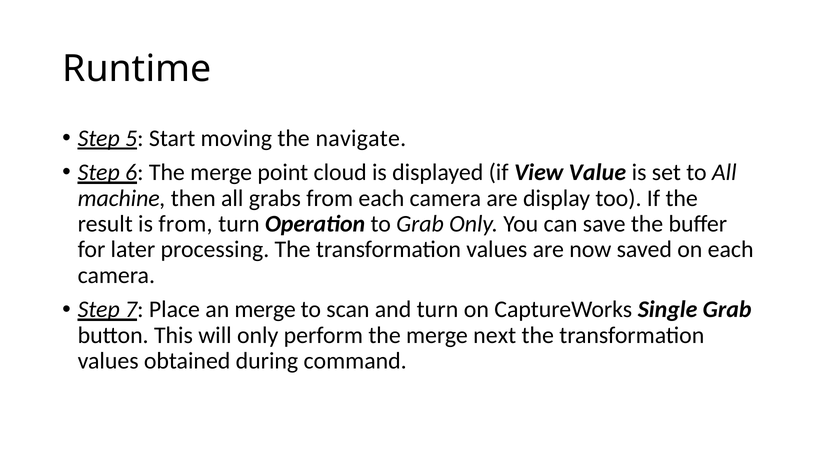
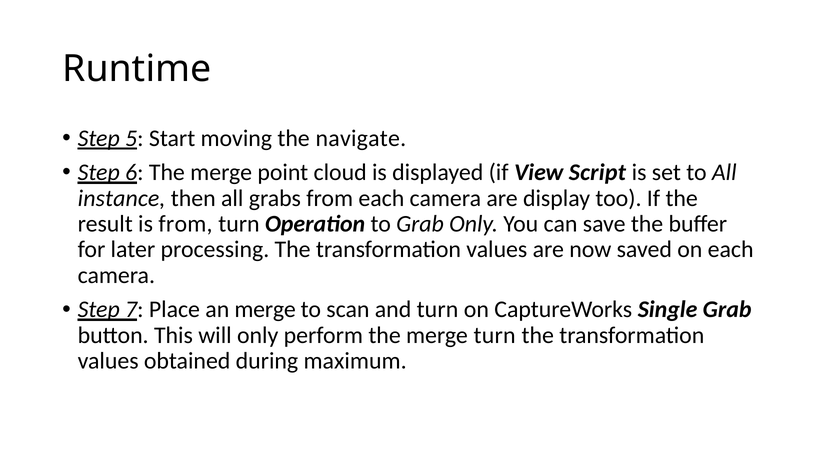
Value: Value -> Script
machine: machine -> instance
merge next: next -> turn
command: command -> maximum
